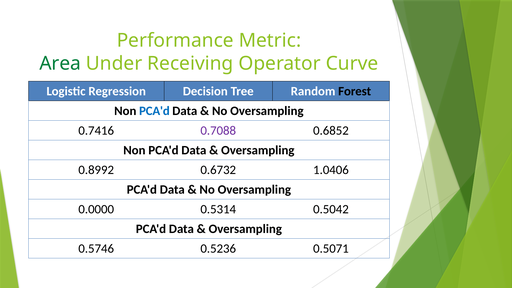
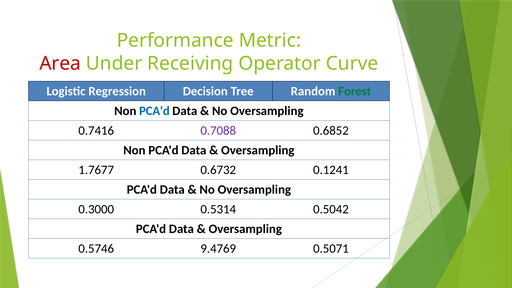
Area colour: green -> red
Forest colour: black -> green
0.8992: 0.8992 -> 1.7677
1.0406: 1.0406 -> 0.1241
0.0000: 0.0000 -> 0.3000
0.5236: 0.5236 -> 9.4769
